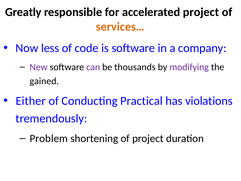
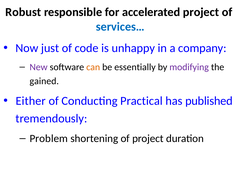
Greatly: Greatly -> Robust
services… colour: orange -> blue
less: less -> just
is software: software -> unhappy
can colour: purple -> orange
thousands: thousands -> essentially
violations: violations -> published
